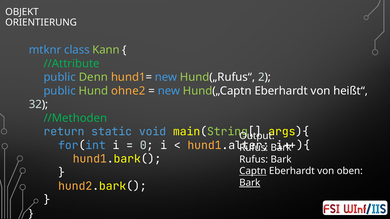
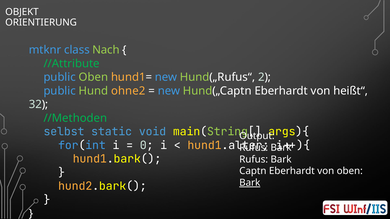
Kann: Kann -> Nach
public Denn: Denn -> Oben
return: return -> selbst
Captn underline: present -> none
